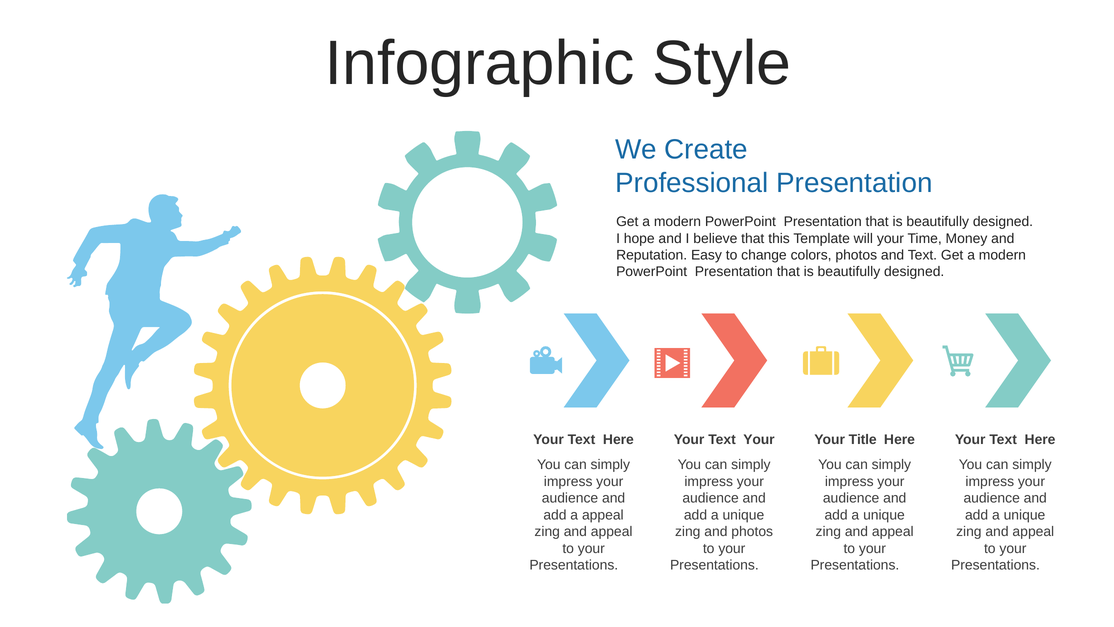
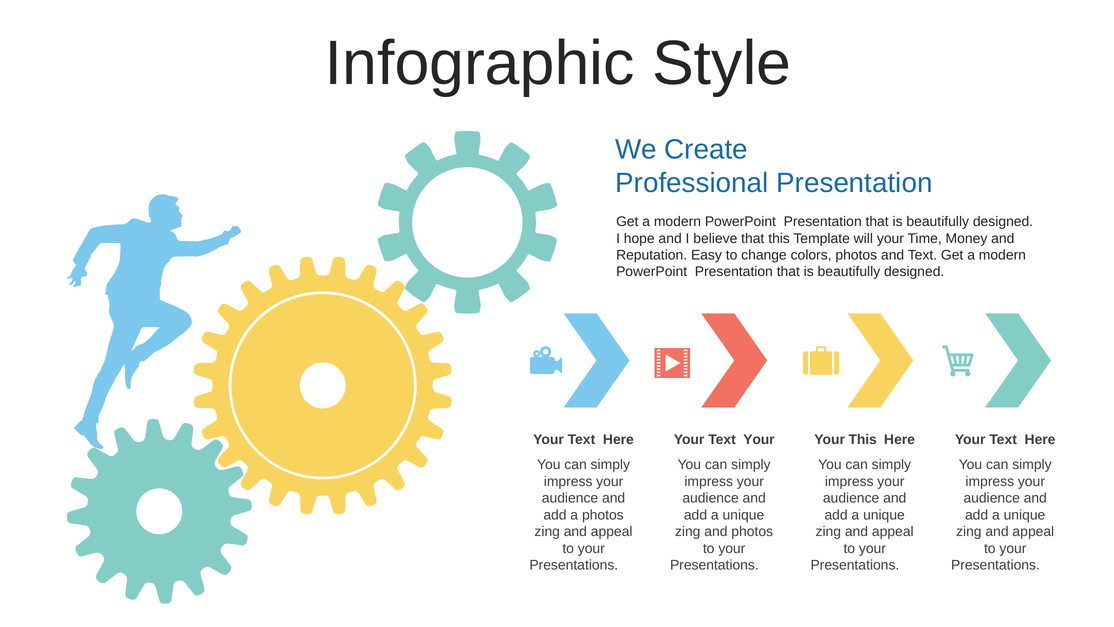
Your Title: Title -> This
a appeal: appeal -> photos
